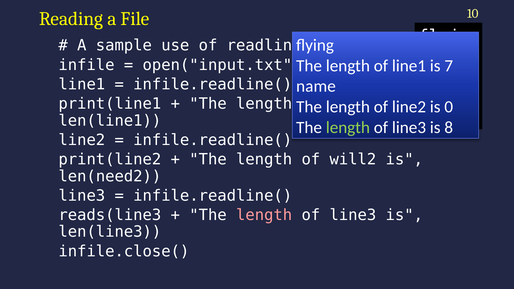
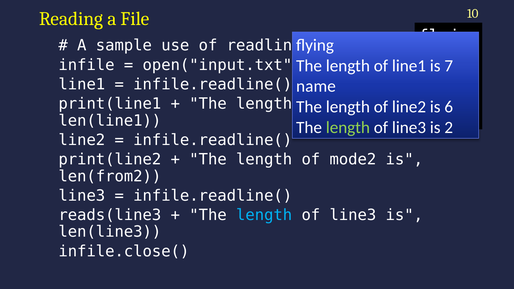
0: 0 -> 6
8: 8 -> 2
will2: will2 -> mode2
len(need2: len(need2 -> len(from2
length at (264, 215) colour: pink -> light blue
